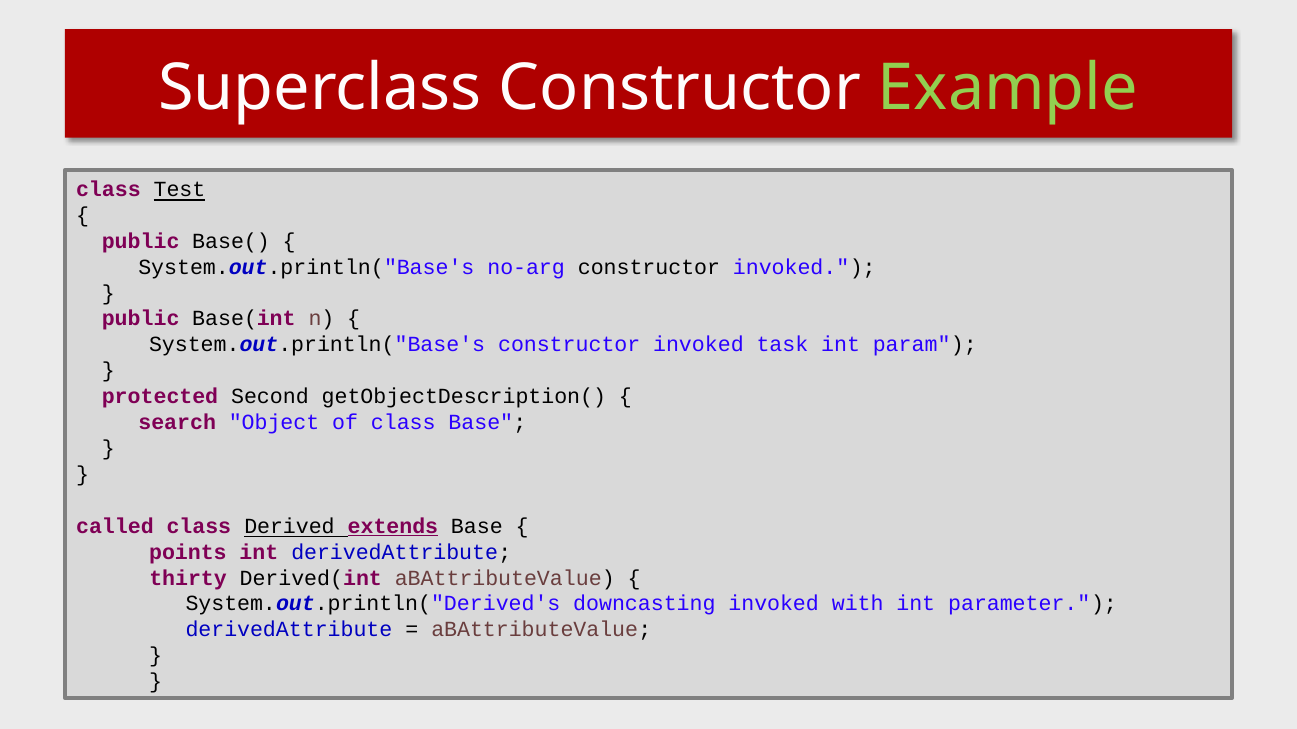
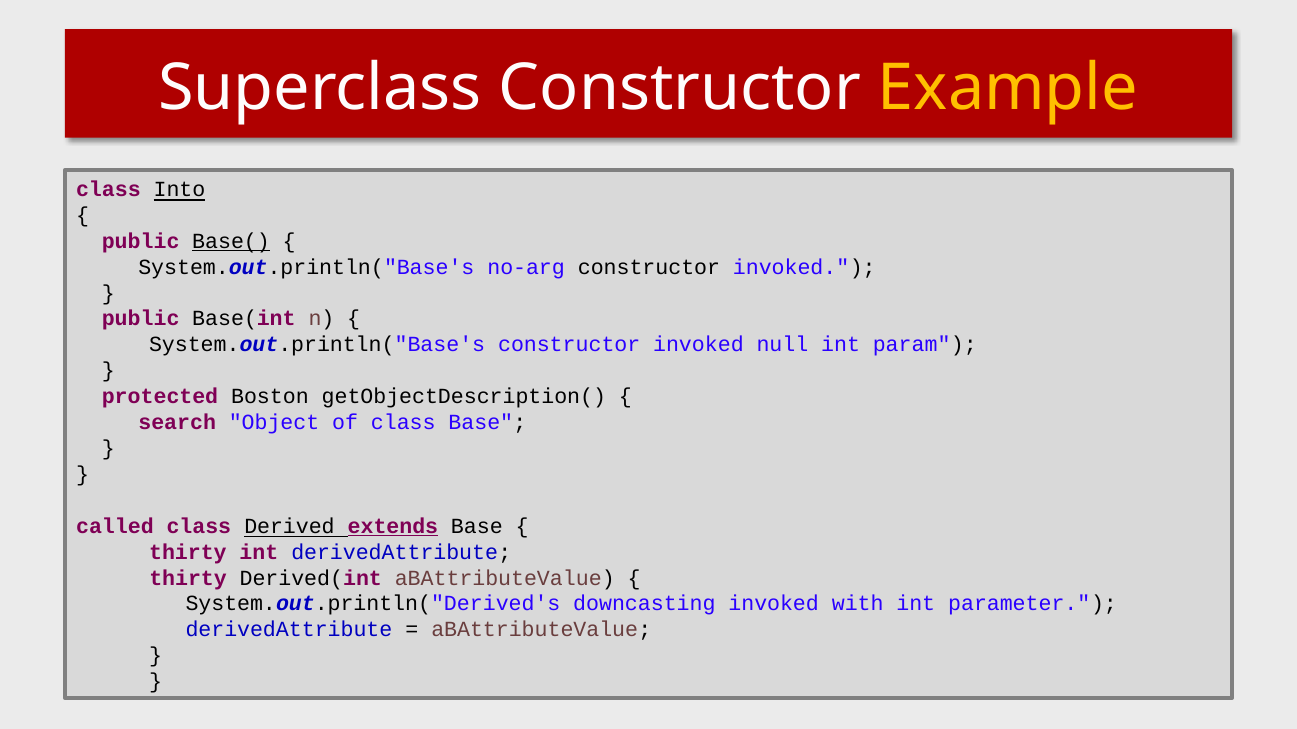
Example colour: light green -> yellow
Test: Test -> Into
Base( underline: none -> present
task: task -> null
Second: Second -> Boston
points at (188, 552): points -> thirty
